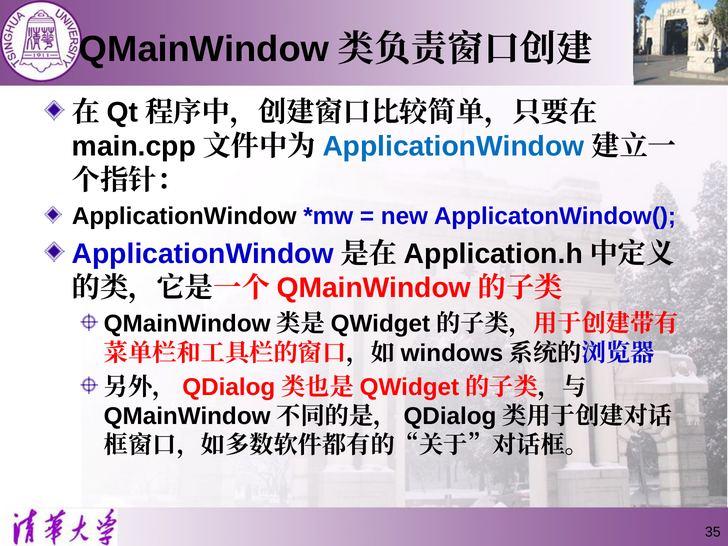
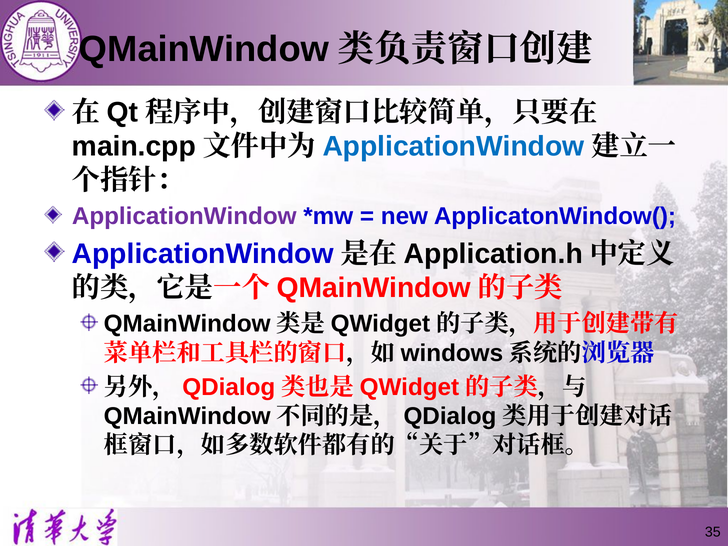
ApplicationWindow at (184, 216) colour: black -> purple
